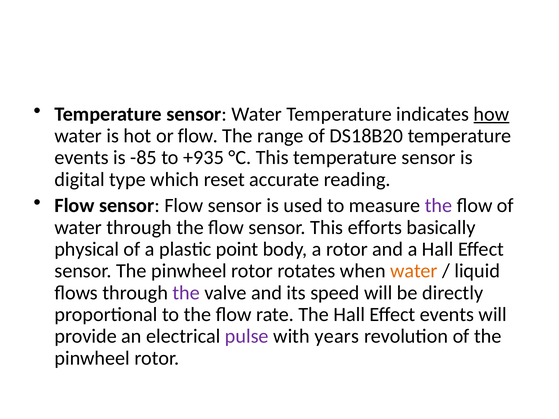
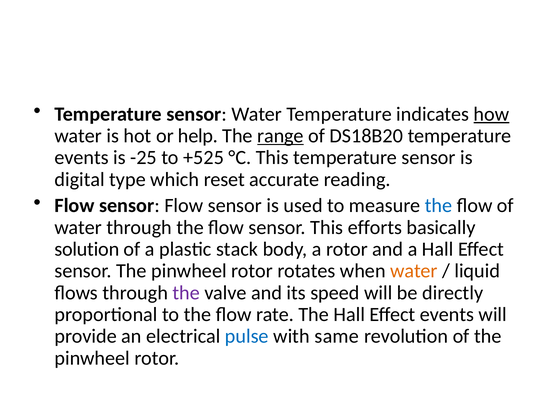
or flow: flow -> help
range underline: none -> present
-85: -85 -> -25
+935: +935 -> +525
the at (438, 206) colour: purple -> blue
physical: physical -> solution
point: point -> stack
pulse colour: purple -> blue
years: years -> same
